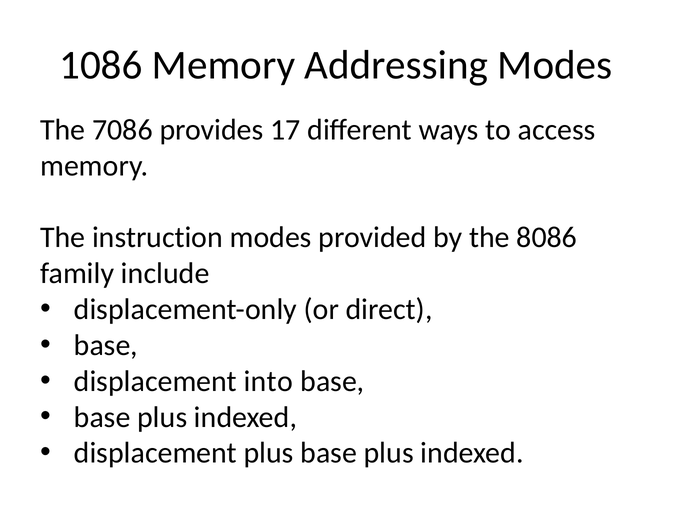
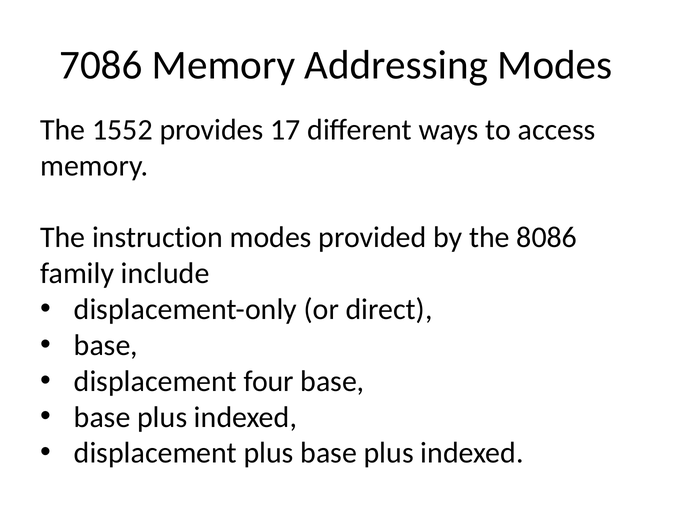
1086: 1086 -> 7086
7086: 7086 -> 1552
into: into -> four
